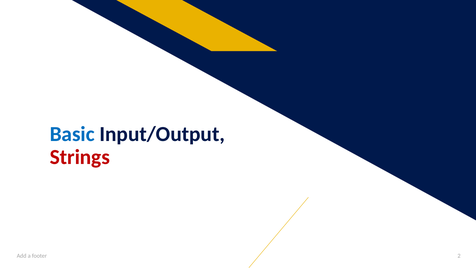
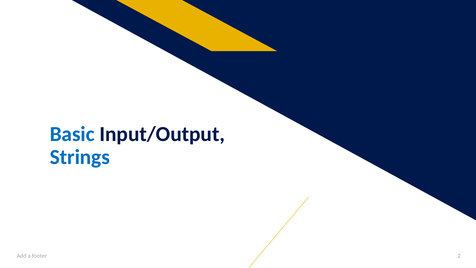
Strings colour: red -> blue
